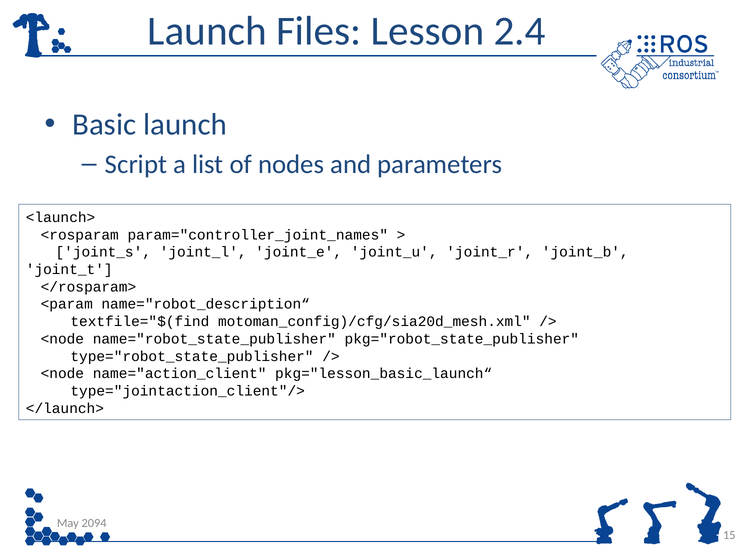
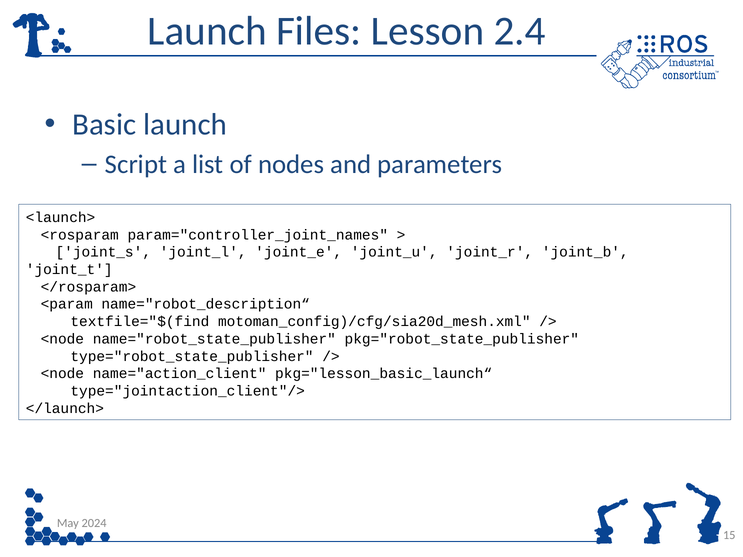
2094: 2094 -> 2024
